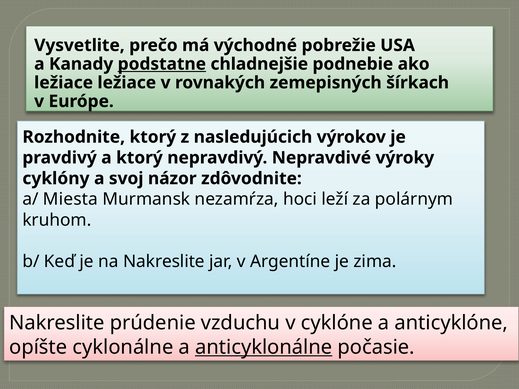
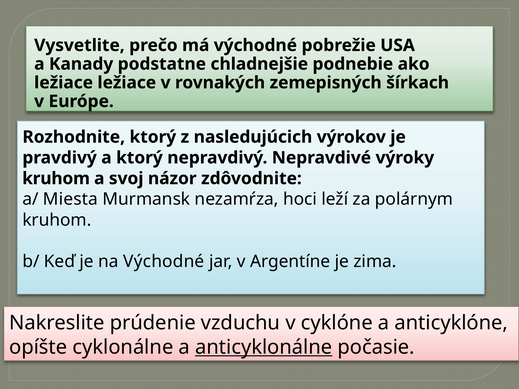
podstatne underline: present -> none
cyklóny at (56, 179): cyklóny -> kruhom
na Nakreslite: Nakreslite -> Východné
